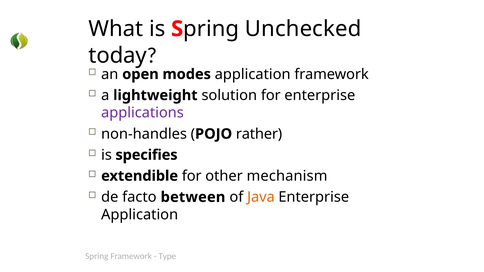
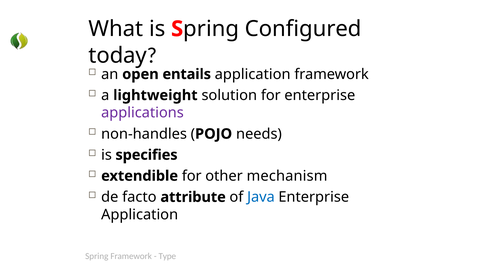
Unchecked: Unchecked -> Configured
modes: modes -> entails
rather: rather -> needs
between: between -> attribute
Java colour: orange -> blue
